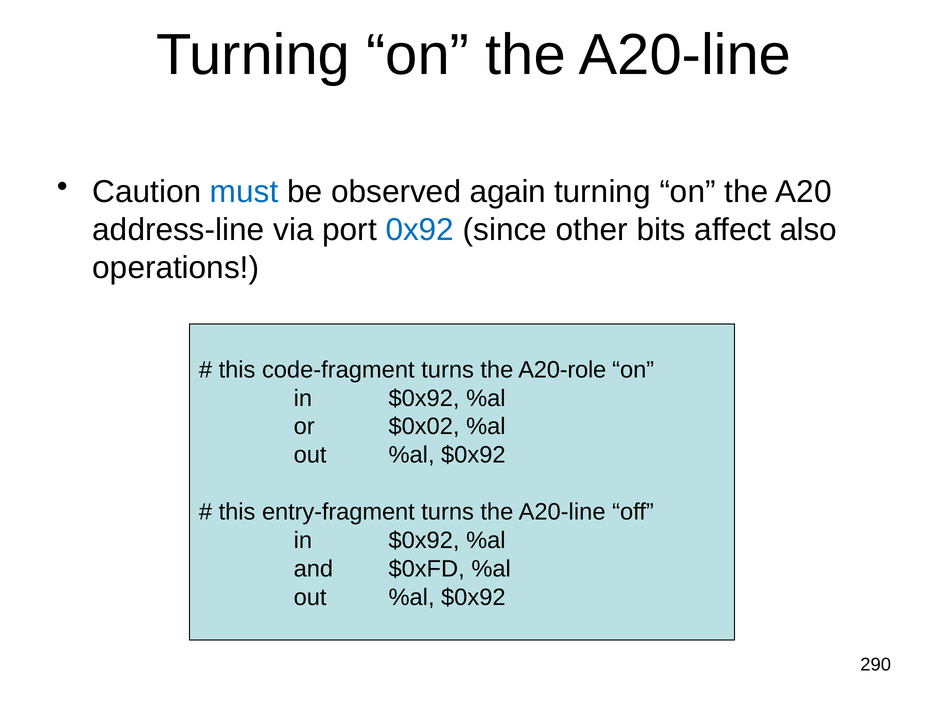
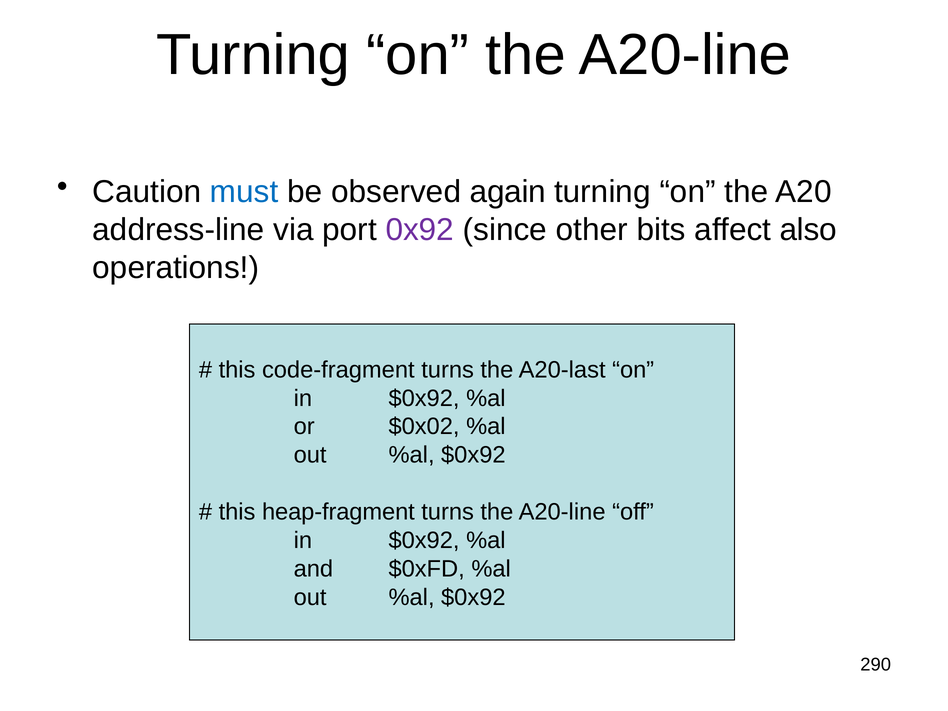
0x92 colour: blue -> purple
A20-role: A20-role -> A20-last
entry-fragment: entry-fragment -> heap-fragment
